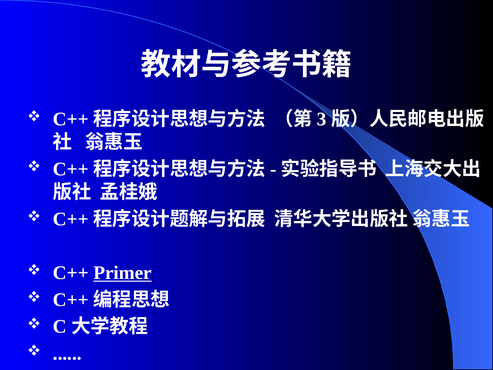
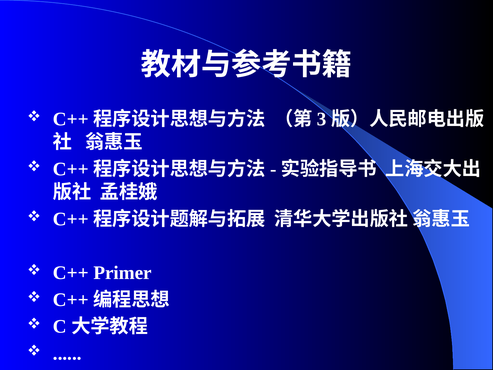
Primer underline: present -> none
